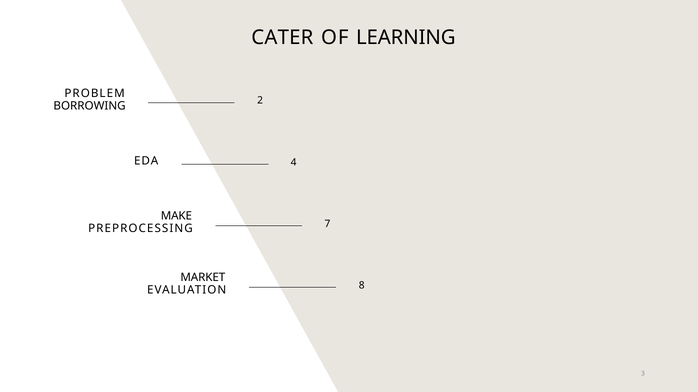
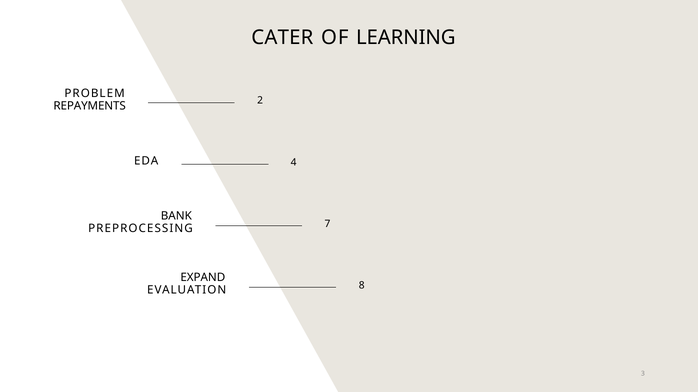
BORROWING: BORROWING -> REPAYMENTS
MAKE: MAKE -> BANK
MARKET: MARKET -> EXPAND
